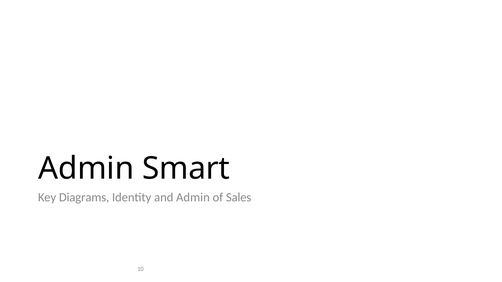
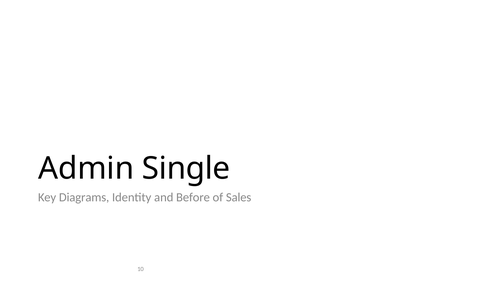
Smart: Smart -> Single
and Admin: Admin -> Before
